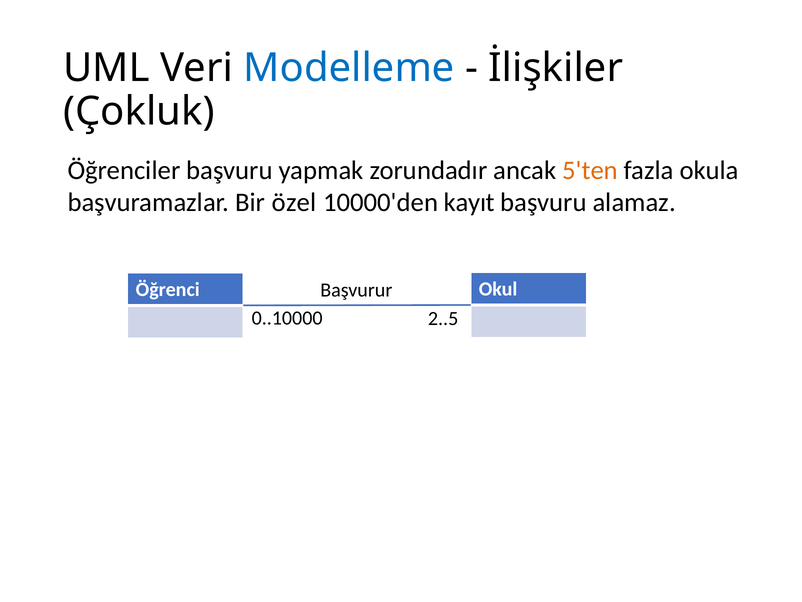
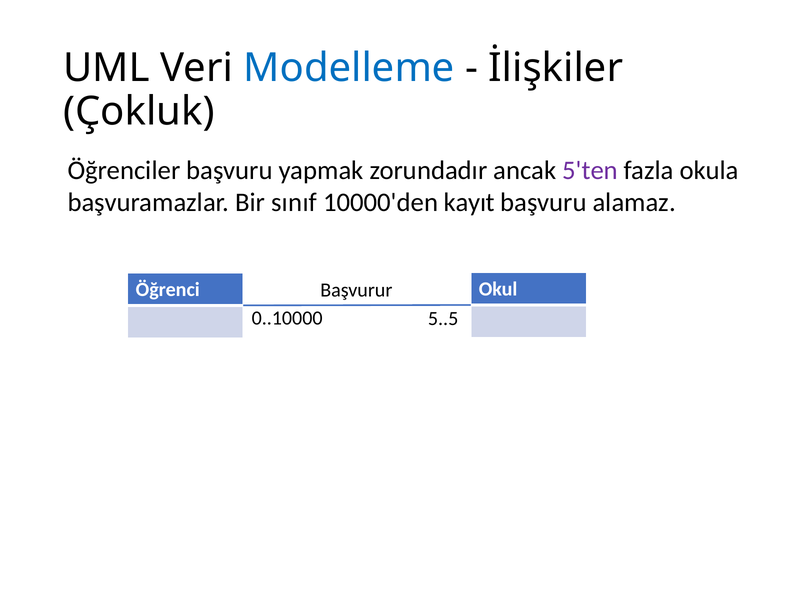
5'ten colour: orange -> purple
özel: özel -> sınıf
2..5: 2..5 -> 5..5
